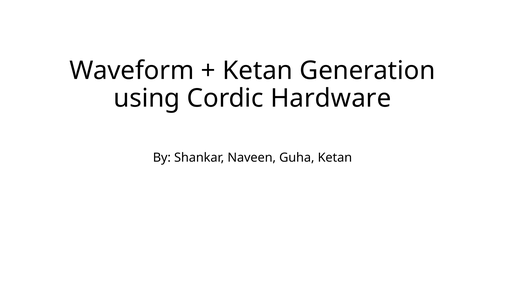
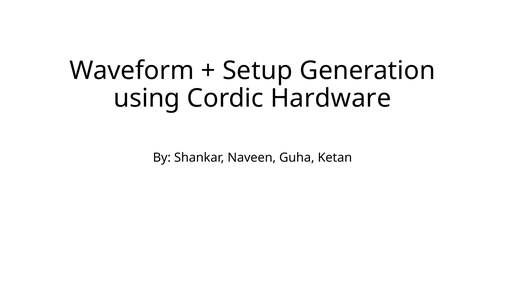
Ketan at (258, 71): Ketan -> Setup
